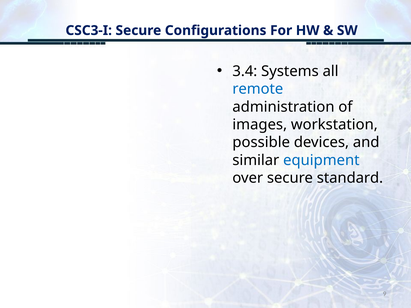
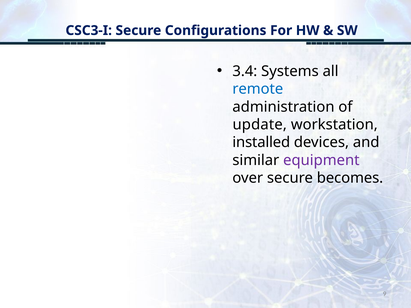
images: images -> update
possible: possible -> installed
equipment colour: blue -> purple
standard: standard -> becomes
